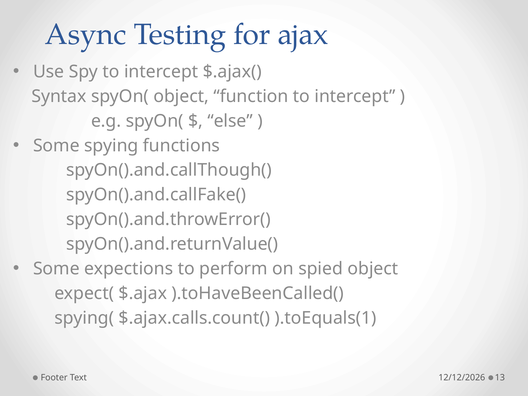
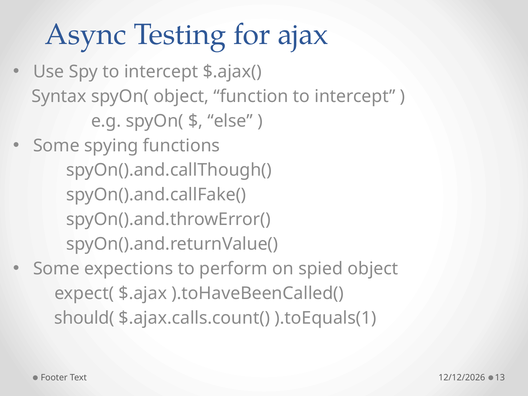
spying(: spying( -> should(
